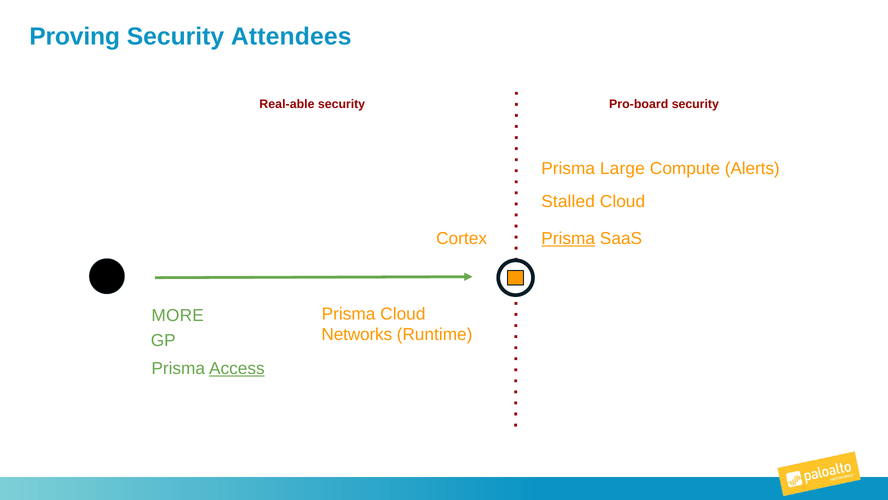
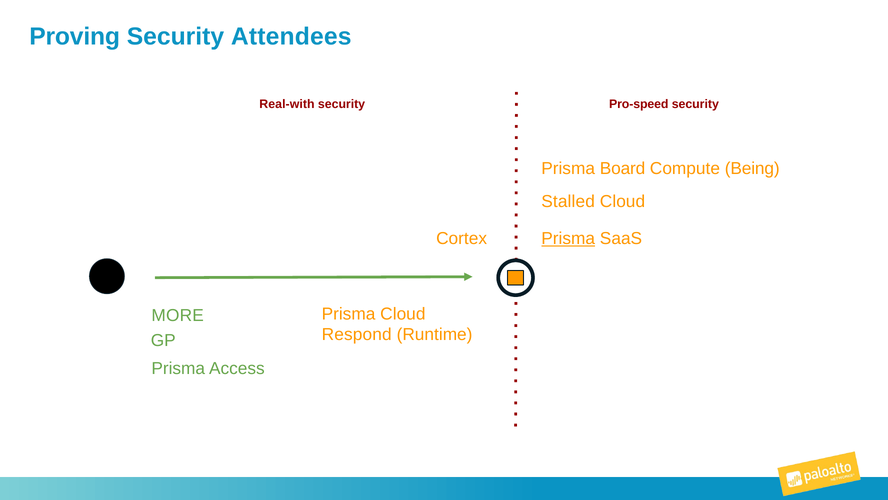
Real-able: Real-able -> Real-with
Pro-board: Pro-board -> Pro-speed
Large: Large -> Board
Alerts: Alerts -> Being
Networks: Networks -> Respond
Access underline: present -> none
